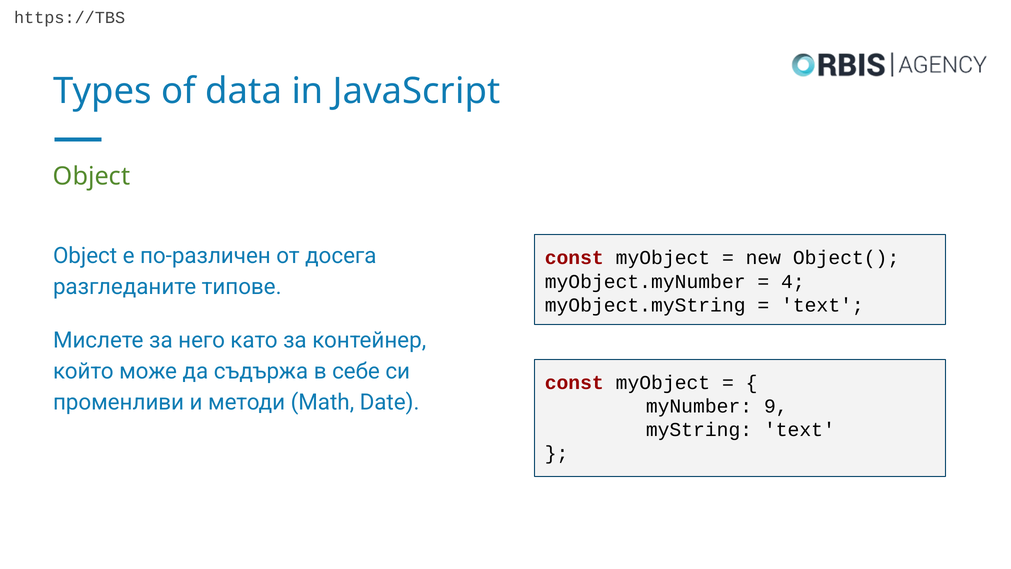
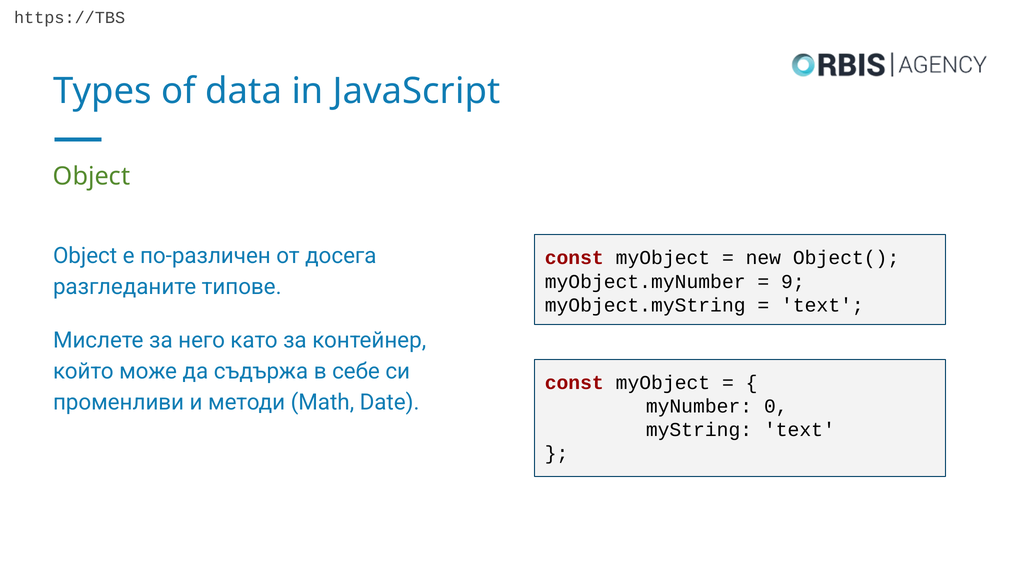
4: 4 -> 9
9: 9 -> 0
